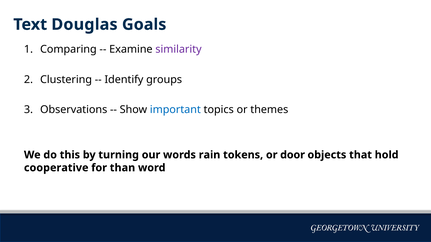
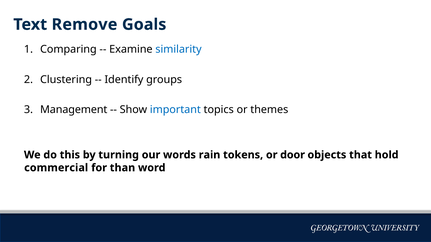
Douglas: Douglas -> Remove
similarity colour: purple -> blue
Observations: Observations -> Management
cooperative: cooperative -> commercial
